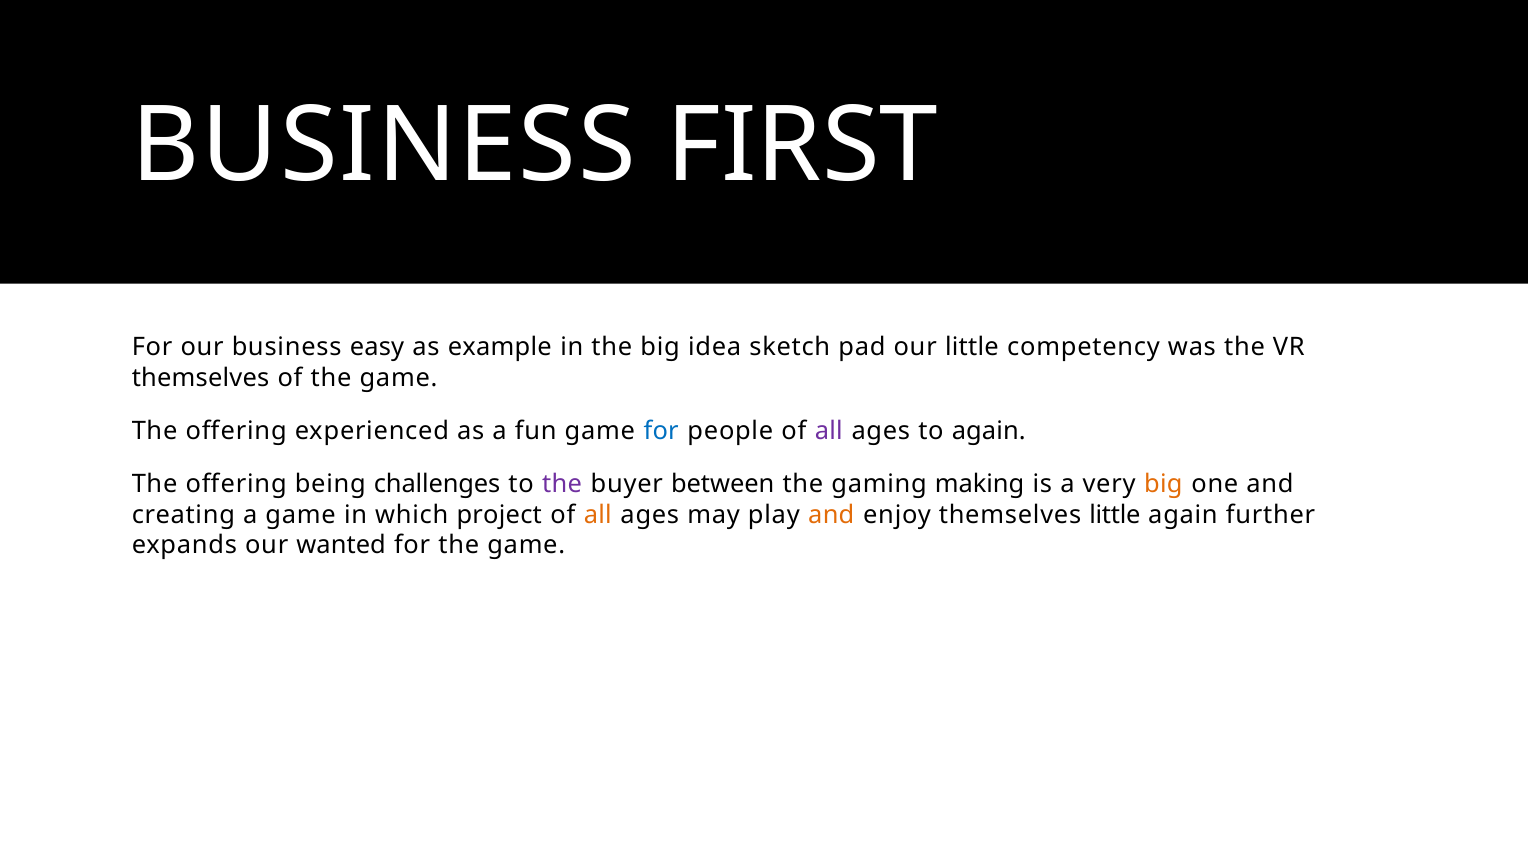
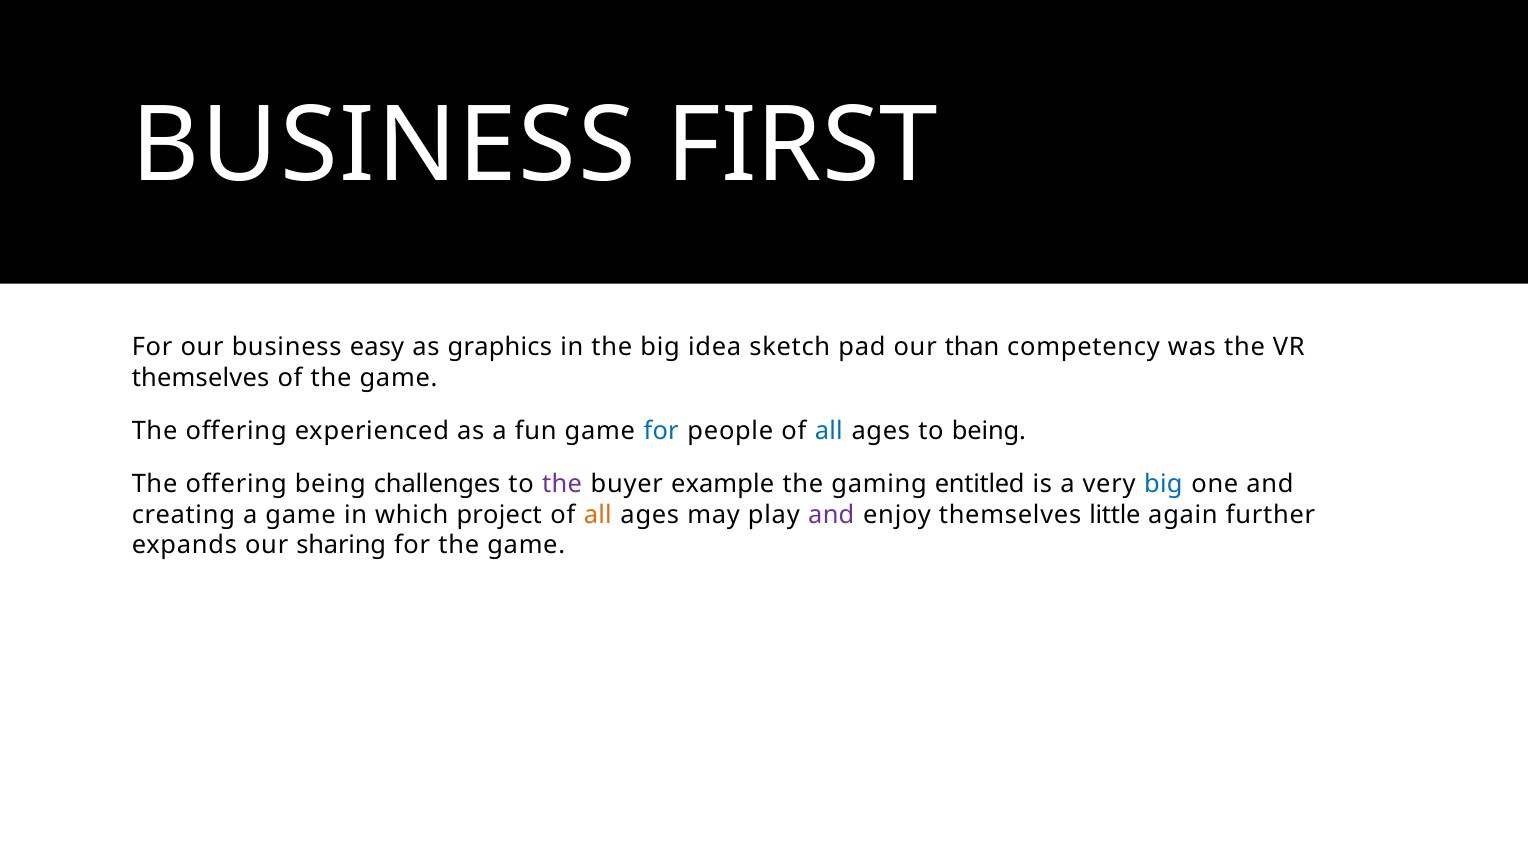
example: example -> graphics
our little: little -> than
all at (829, 431) colour: purple -> blue
to again: again -> being
between: between -> example
making: making -> entitled
big at (1163, 484) colour: orange -> blue
and at (831, 515) colour: orange -> purple
wanted: wanted -> sharing
